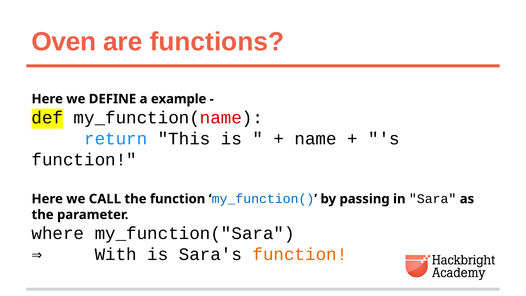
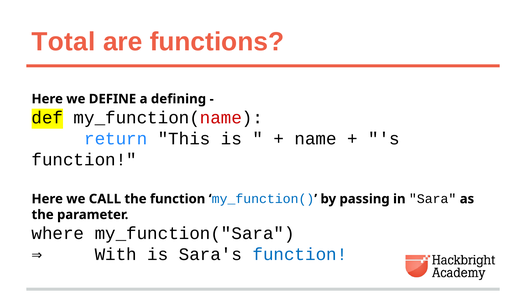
Oven: Oven -> Total
example: example -> defining
function at (300, 254) colour: orange -> blue
